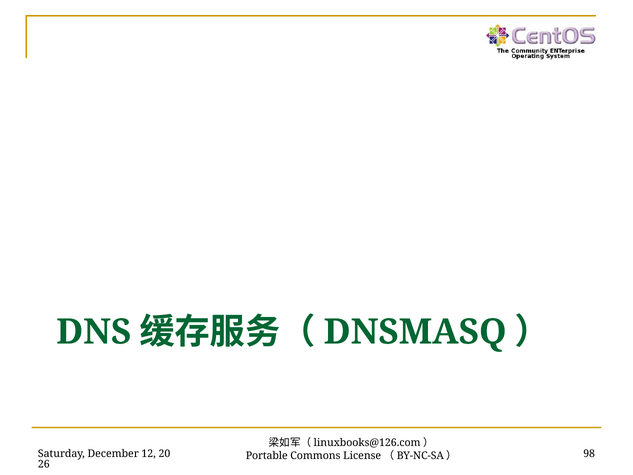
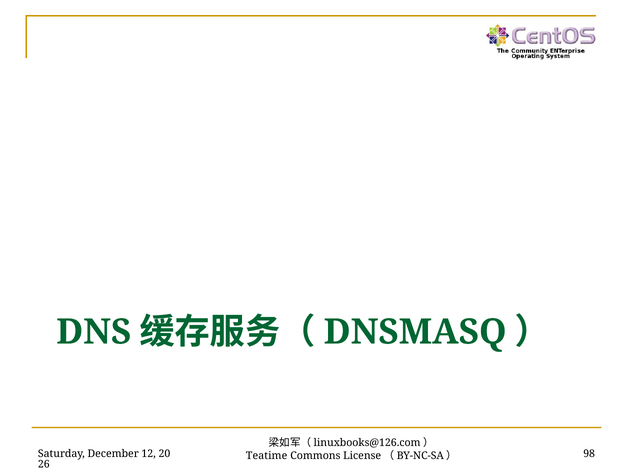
Portable: Portable -> Teatime
